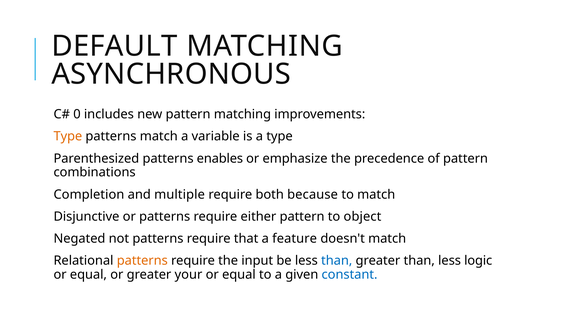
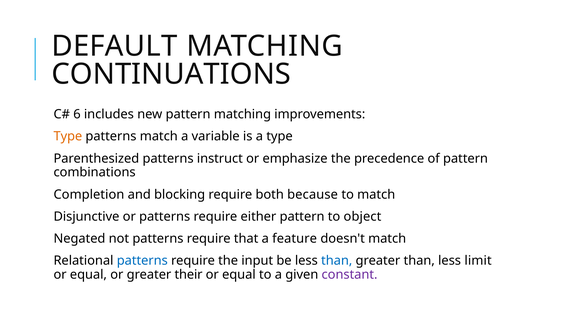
ASYNCHRONOUS: ASYNCHRONOUS -> CONTINUATIONS
0: 0 -> 6
enables: enables -> instruct
multiple: multiple -> blocking
patterns at (142, 261) colour: orange -> blue
logic: logic -> limit
your: your -> their
constant colour: blue -> purple
